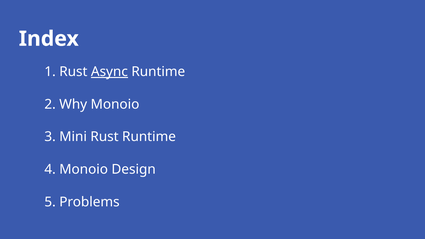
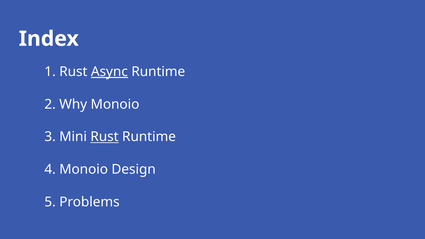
Rust at (105, 137) underline: none -> present
